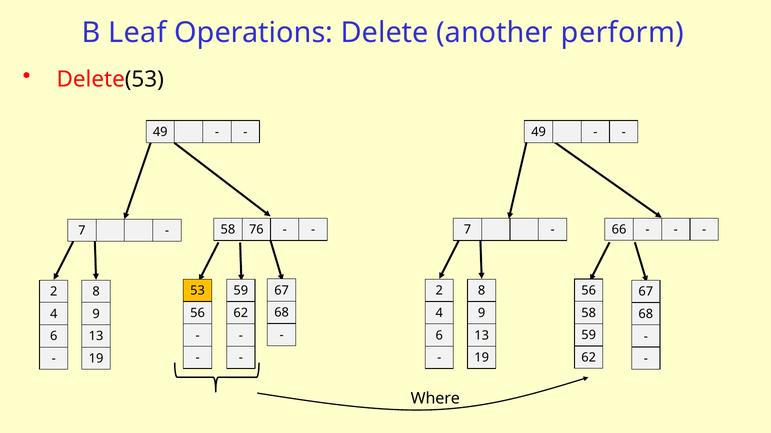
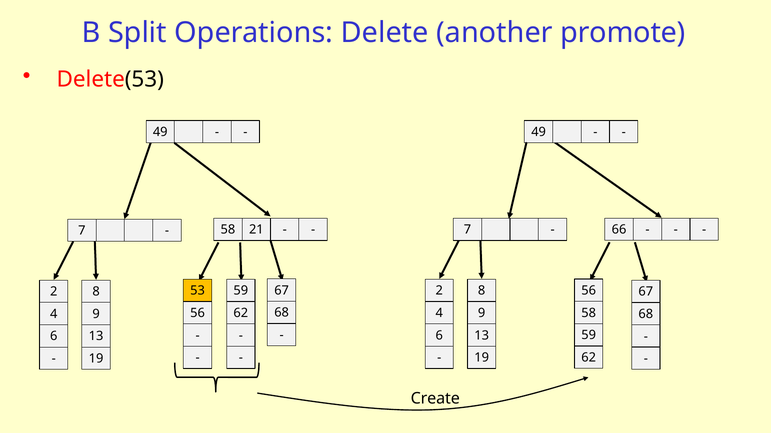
Leaf: Leaf -> Split
perform: perform -> promote
76: 76 -> 21
Where: Where -> Create
